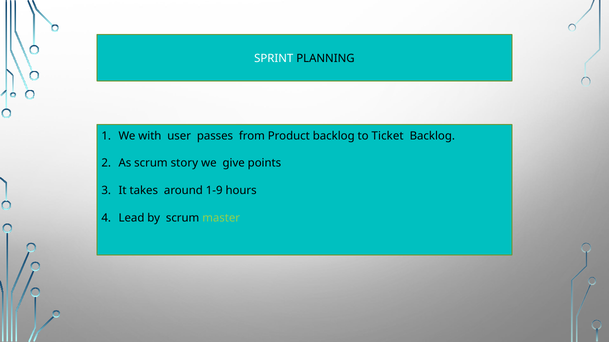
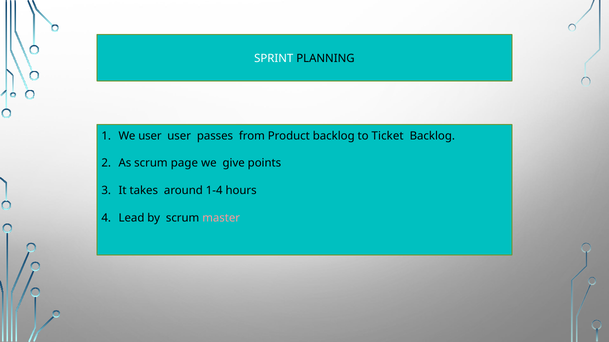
We with: with -> user
story: story -> page
1-9: 1-9 -> 1-4
master colour: light green -> pink
